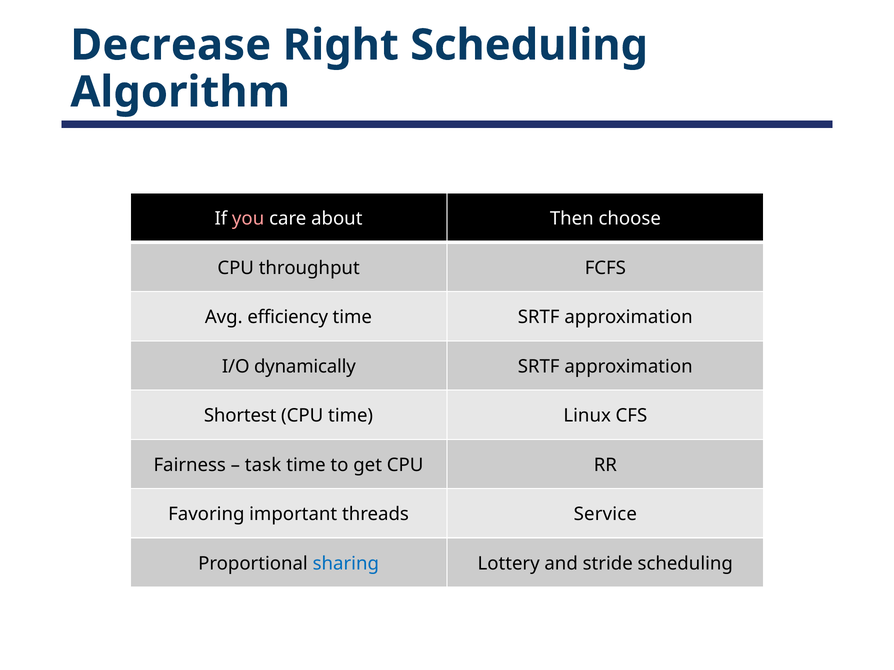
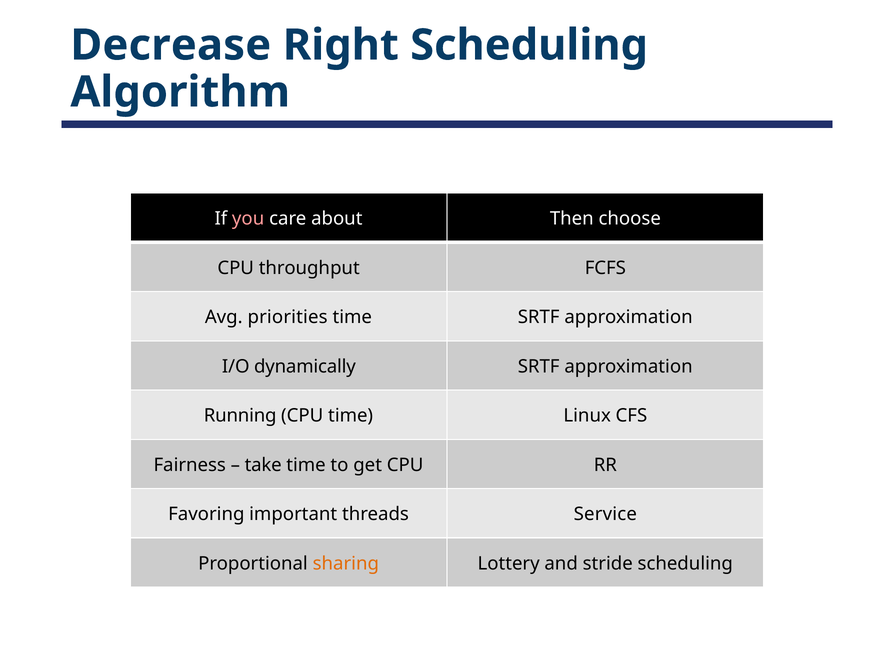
efficiency: efficiency -> priorities
Shortest: Shortest -> Running
task: task -> take
sharing colour: blue -> orange
